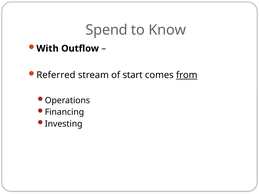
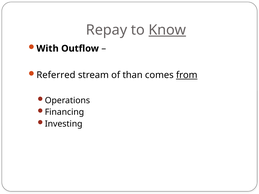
Spend: Spend -> Repay
Know underline: none -> present
start: start -> than
